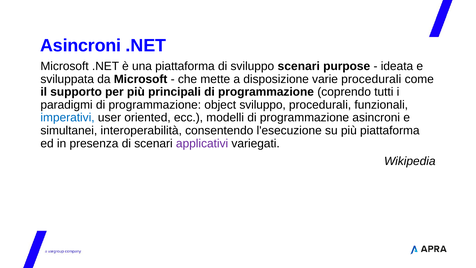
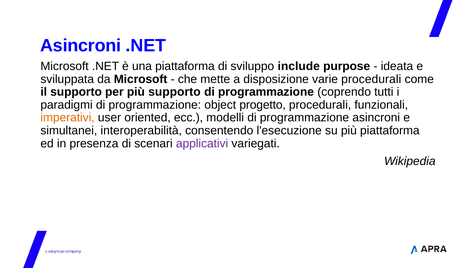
sviluppo scenari: scenari -> include
più principali: principali -> supporto
object sviluppo: sviluppo -> progetto
imperativi colour: blue -> orange
